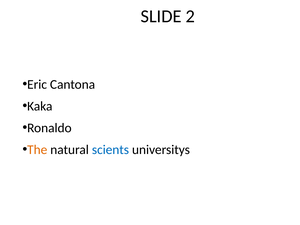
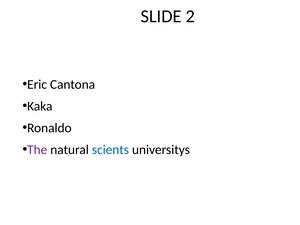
The colour: orange -> purple
